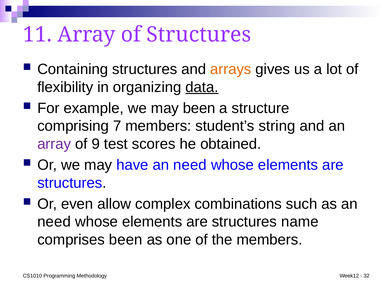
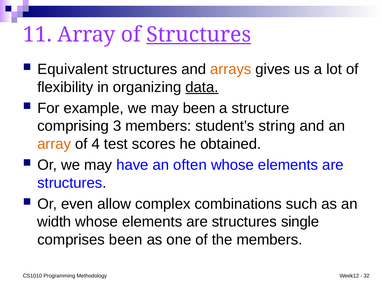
Structures at (199, 35) underline: none -> present
Containing: Containing -> Equivalent
7: 7 -> 3
array at (54, 144) colour: purple -> orange
9: 9 -> 4
have an need: need -> often
need at (54, 221): need -> width
name: name -> single
